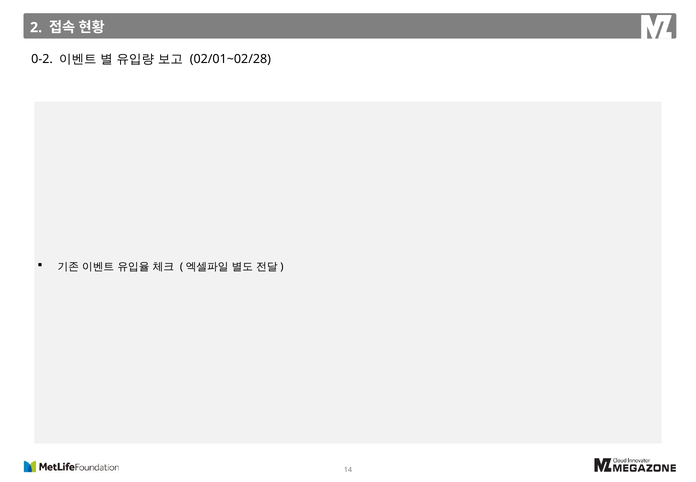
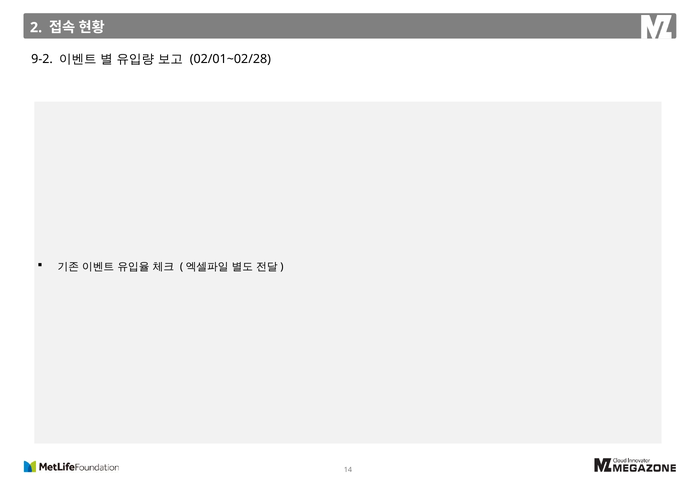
0-2: 0-2 -> 9-2
